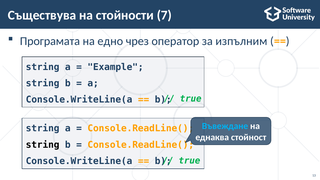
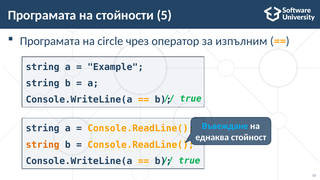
Съществува at (42, 15): Съществува -> Програмата
7: 7 -> 5
едно: едно -> circle
string at (43, 145) colour: black -> orange
